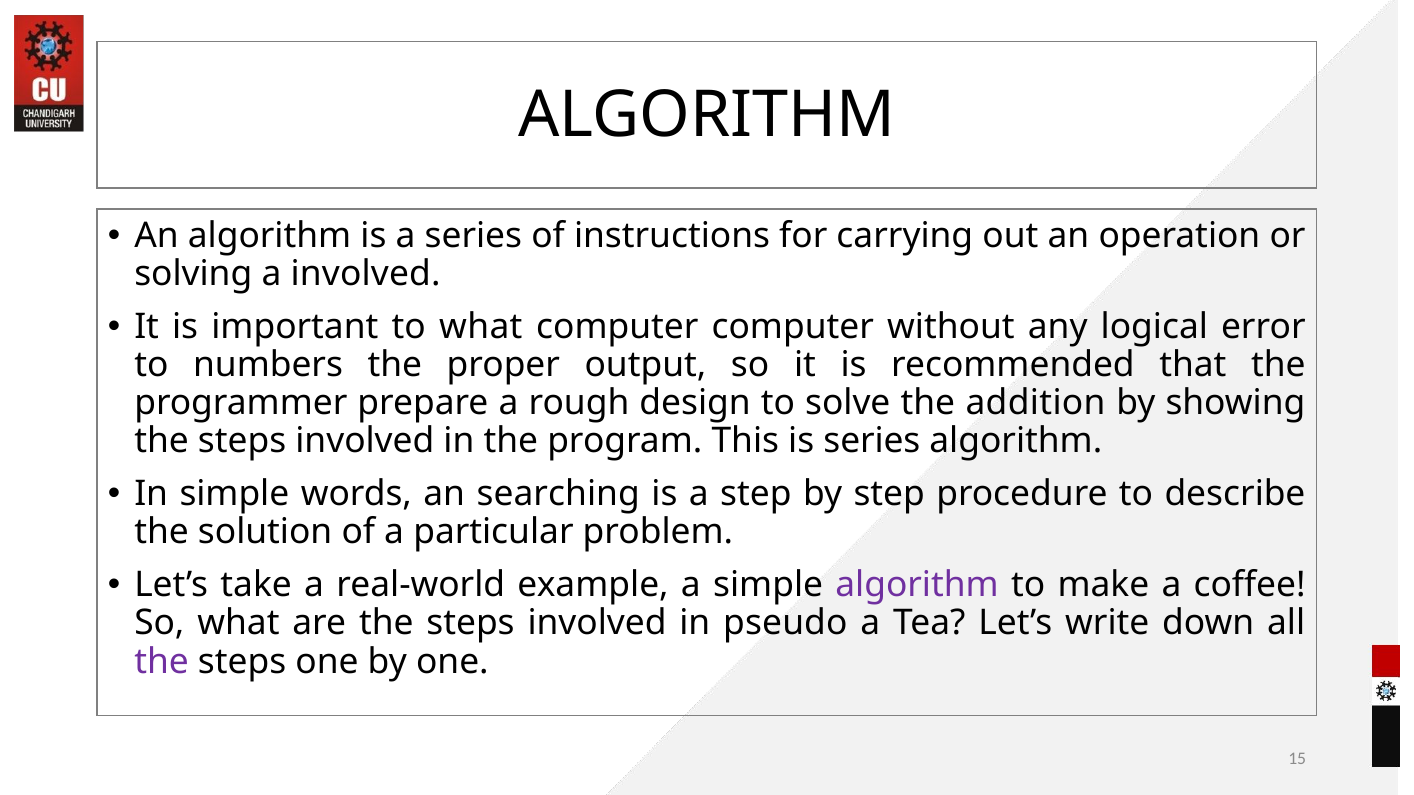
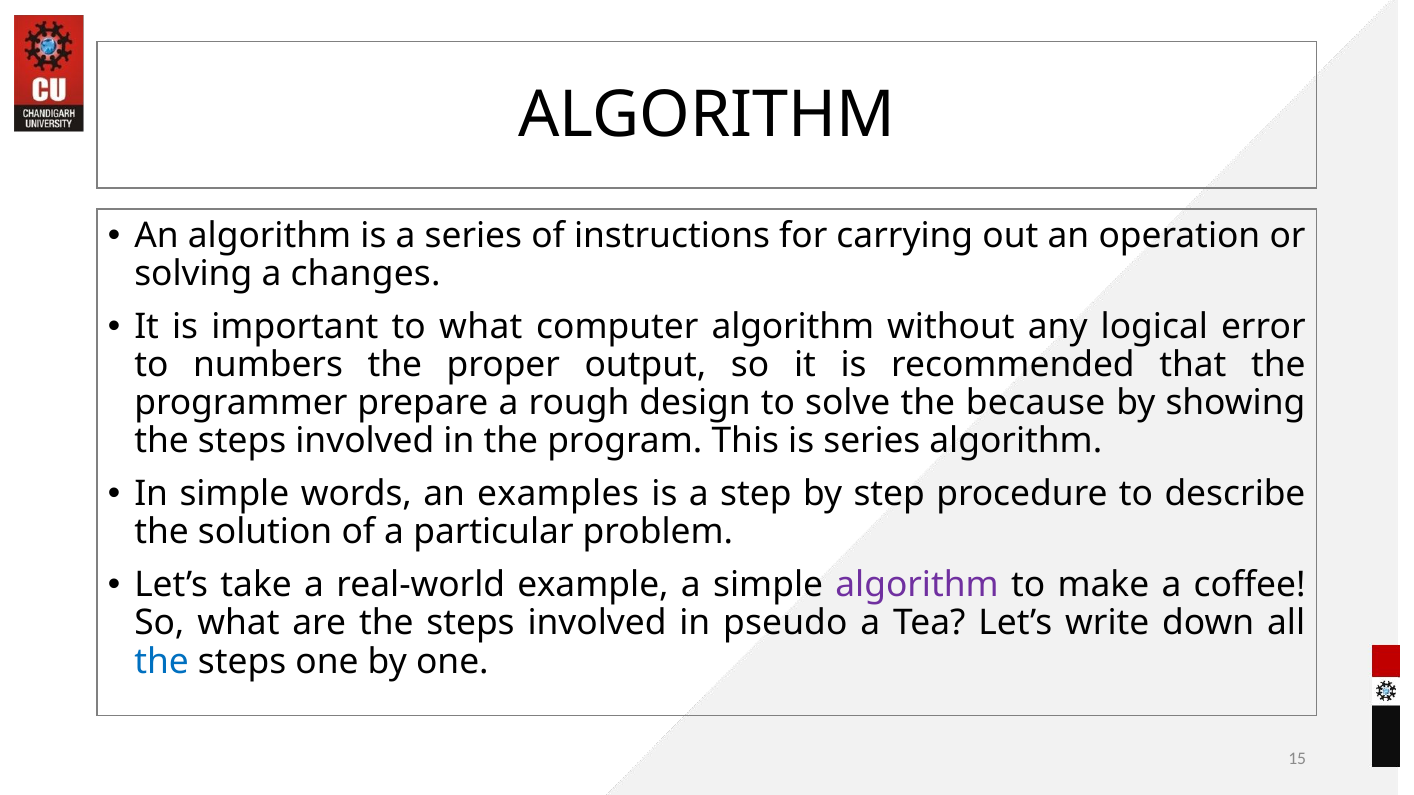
a involved: involved -> changes
computer computer: computer -> algorithm
addition: addition -> because
searching: searching -> examples
the at (162, 662) colour: purple -> blue
